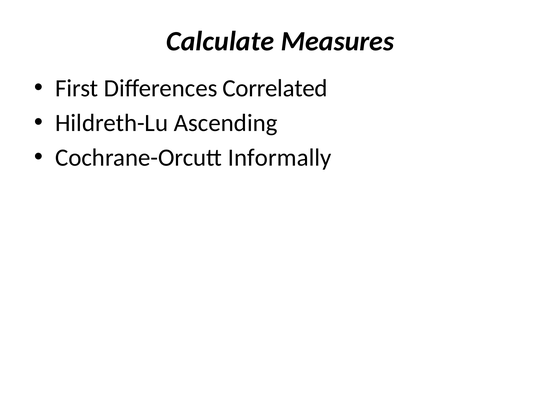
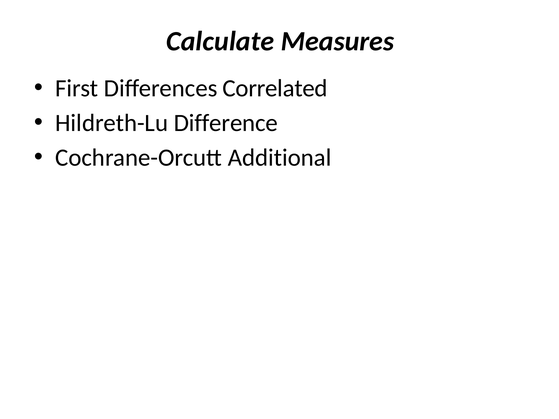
Ascending: Ascending -> Difference
Informally: Informally -> Additional
